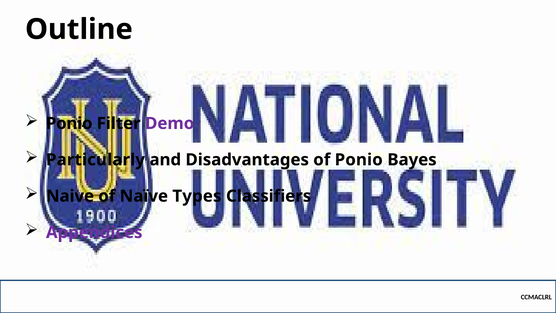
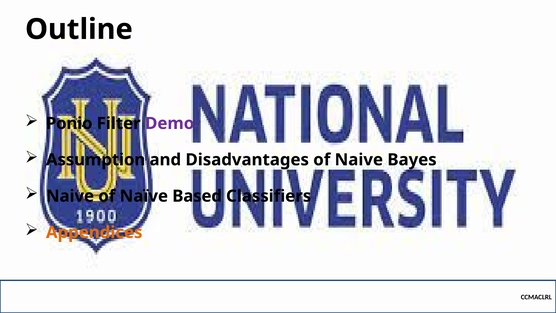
Particularly: Particularly -> Assumption
of Ponio: Ponio -> Naive
Types: Types -> Based
Appendices colour: purple -> orange
